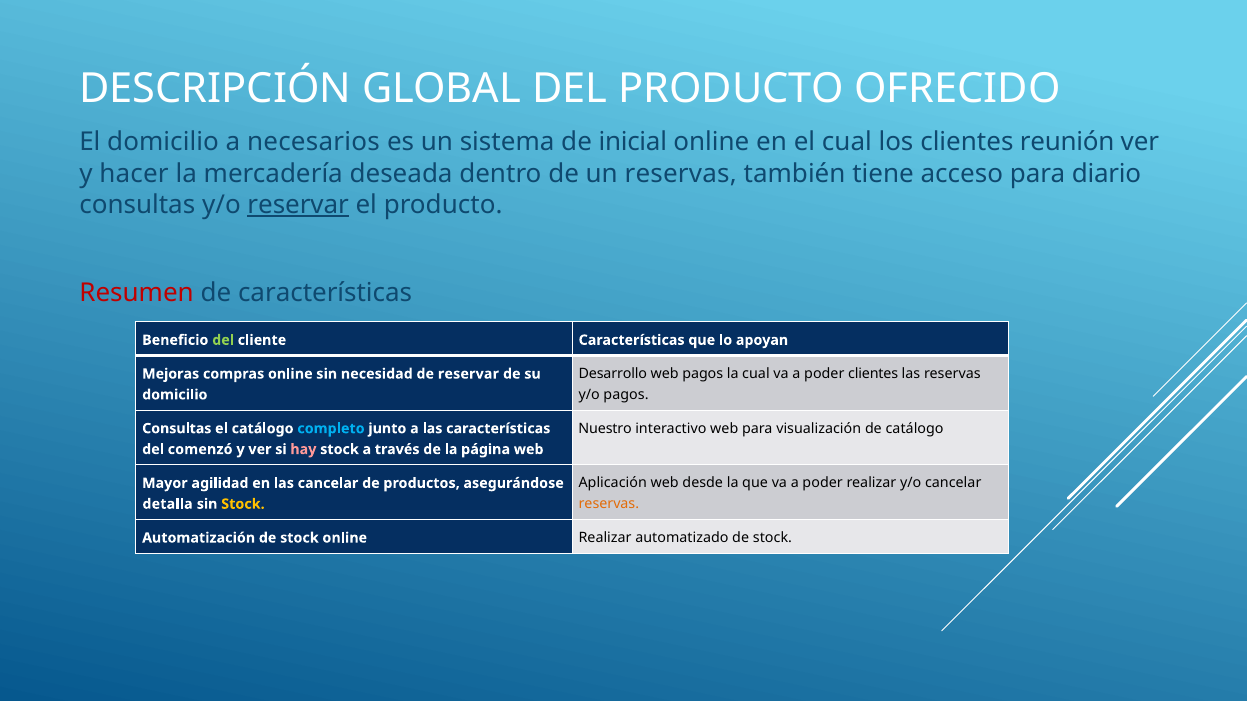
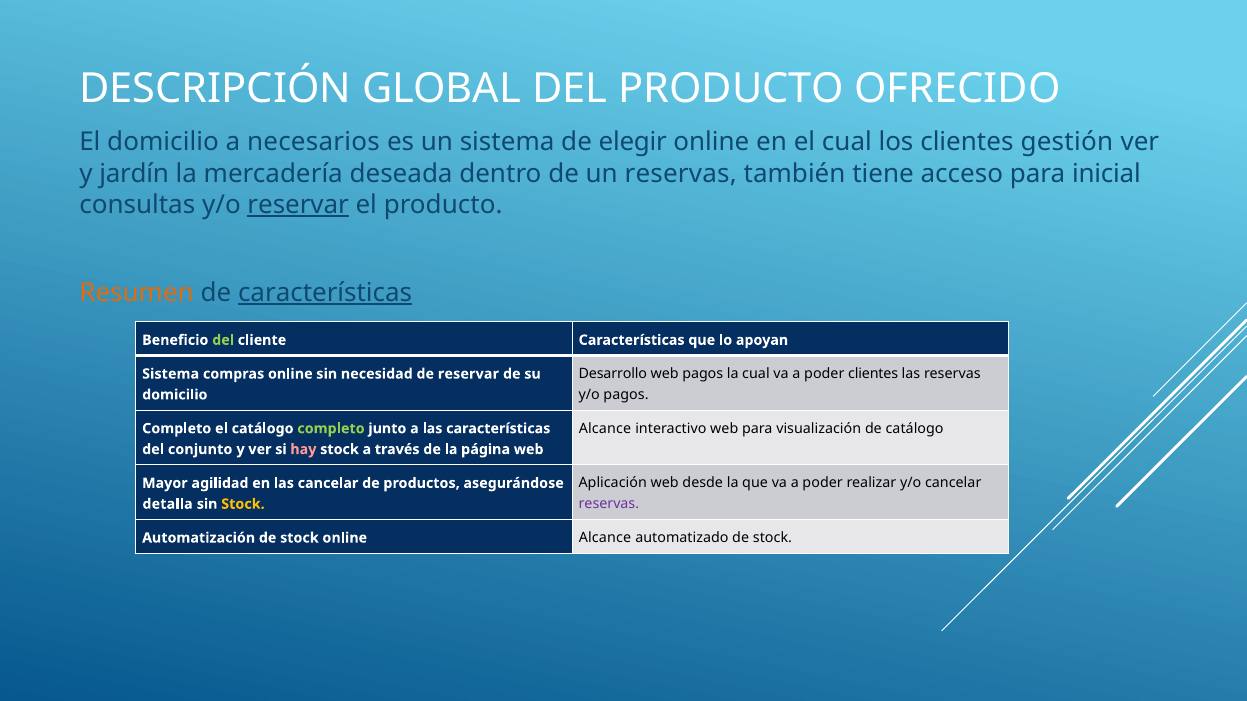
inicial: inicial -> elegir
reunión: reunión -> gestión
hacer: hacer -> jardín
diario: diario -> inicial
Resumen colour: red -> orange
características at (325, 293) underline: none -> present
Mejoras at (171, 374): Mejoras -> Sistema
Nuestro at (605, 429): Nuestro -> Alcance
Consultas at (177, 429): Consultas -> Completo
completo at (331, 429) colour: light blue -> light green
comenzó: comenzó -> conjunto
reservas at (609, 504) colour: orange -> purple
online Realizar: Realizar -> Alcance
